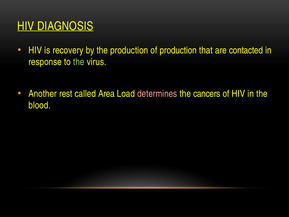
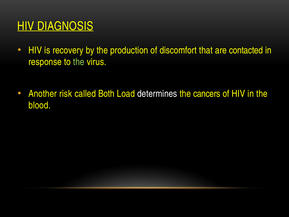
of production: production -> discomfort
rest: rest -> risk
Area: Area -> Both
determines colour: pink -> white
